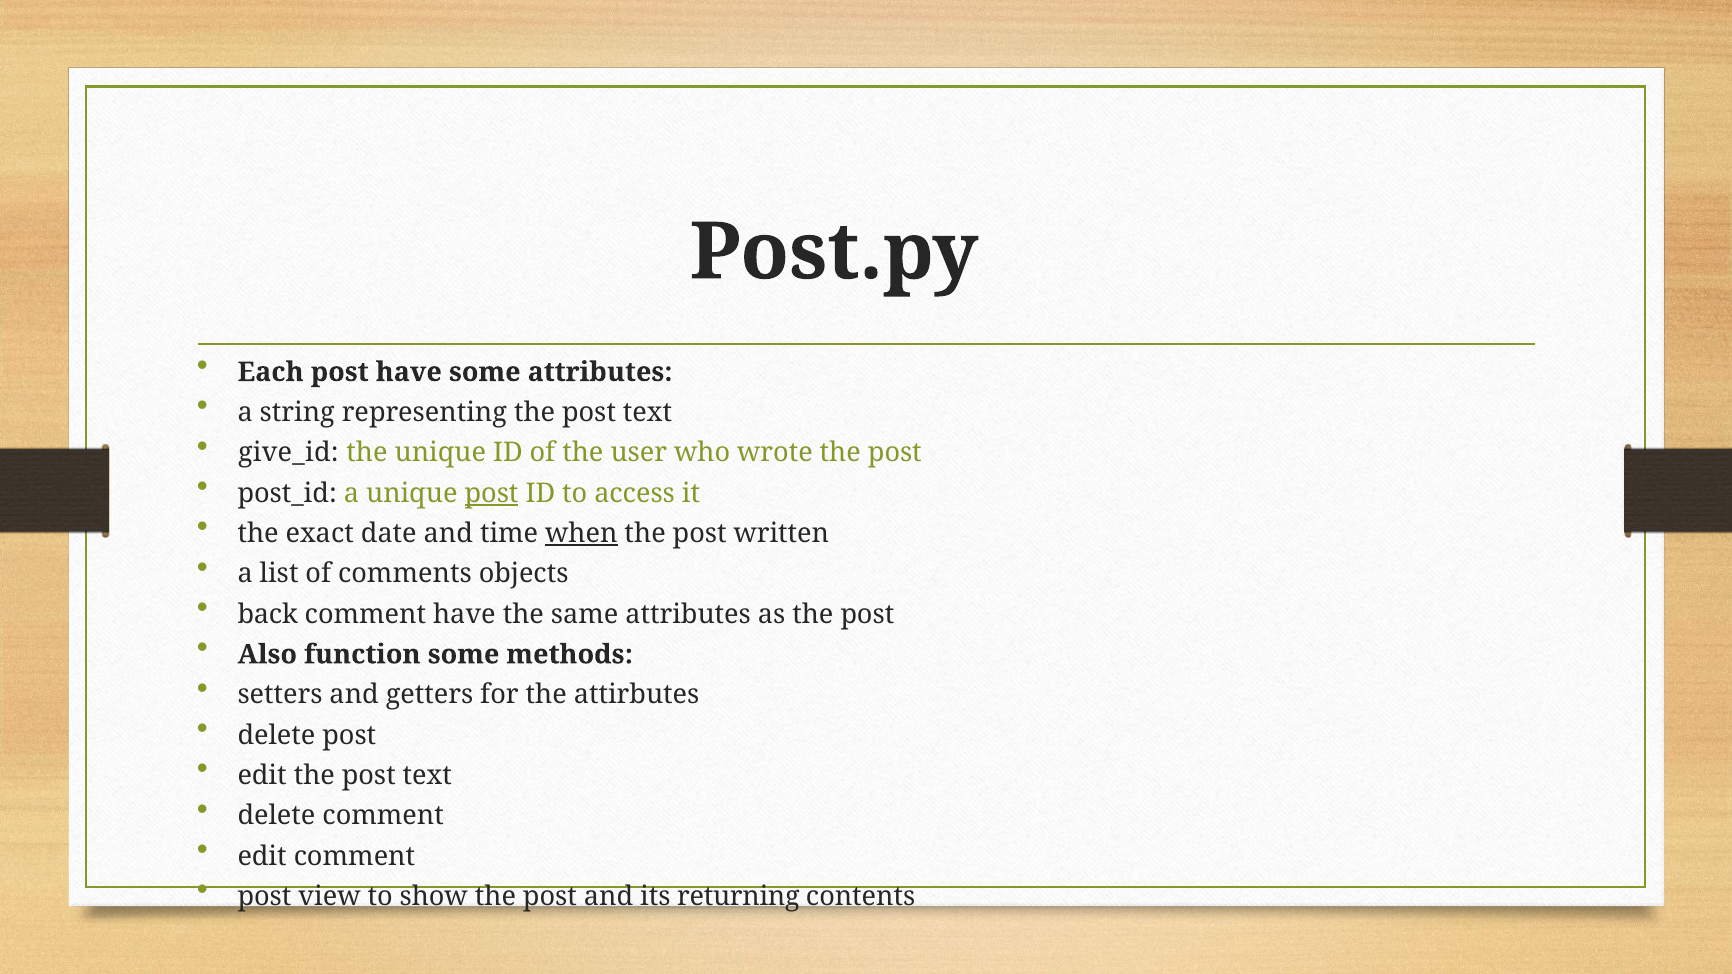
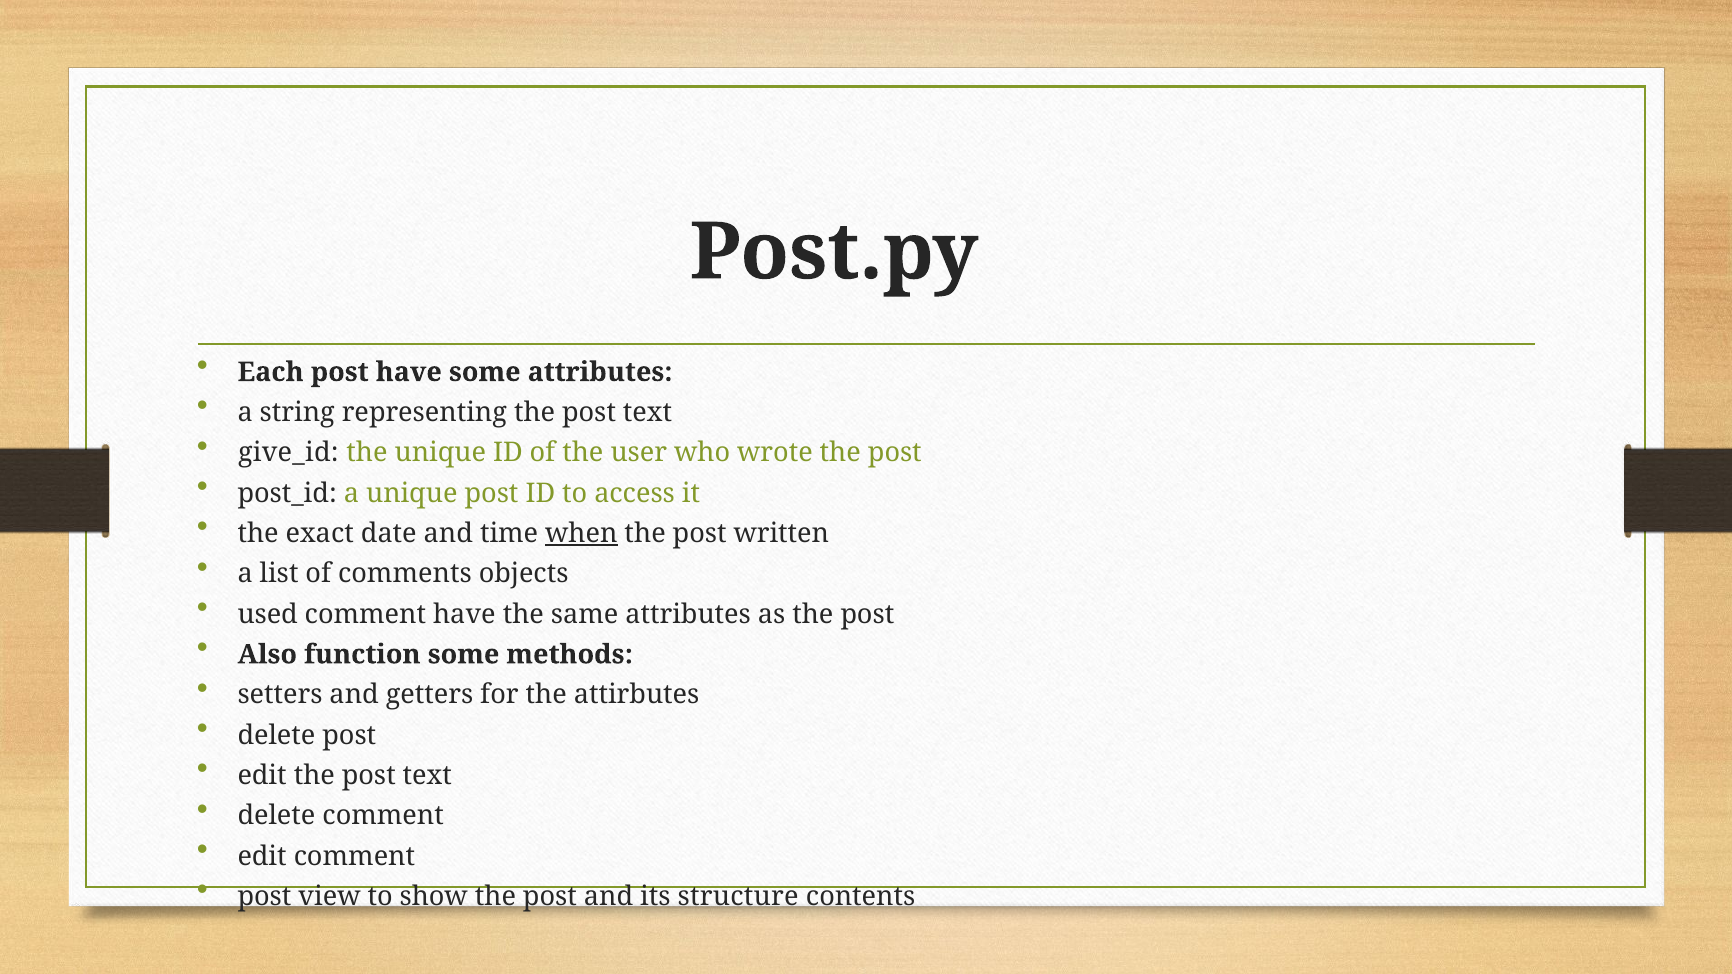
post at (492, 493) underline: present -> none
back: back -> used
returning: returning -> structure
